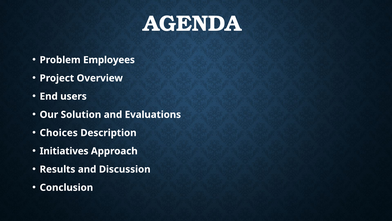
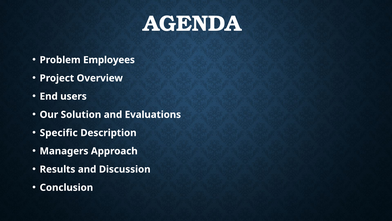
Choices: Choices -> Specific
Initiatives: Initiatives -> Managers
